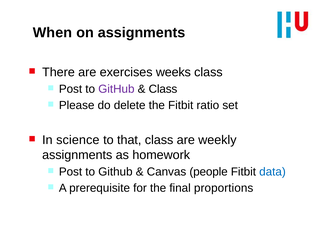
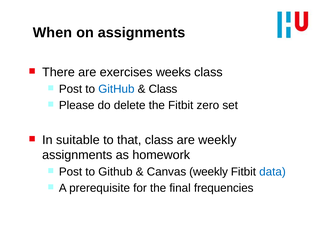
GitHub at (116, 89) colour: purple -> blue
ratio: ratio -> zero
science: science -> suitable
Canvas people: people -> weekly
proportions: proportions -> frequencies
